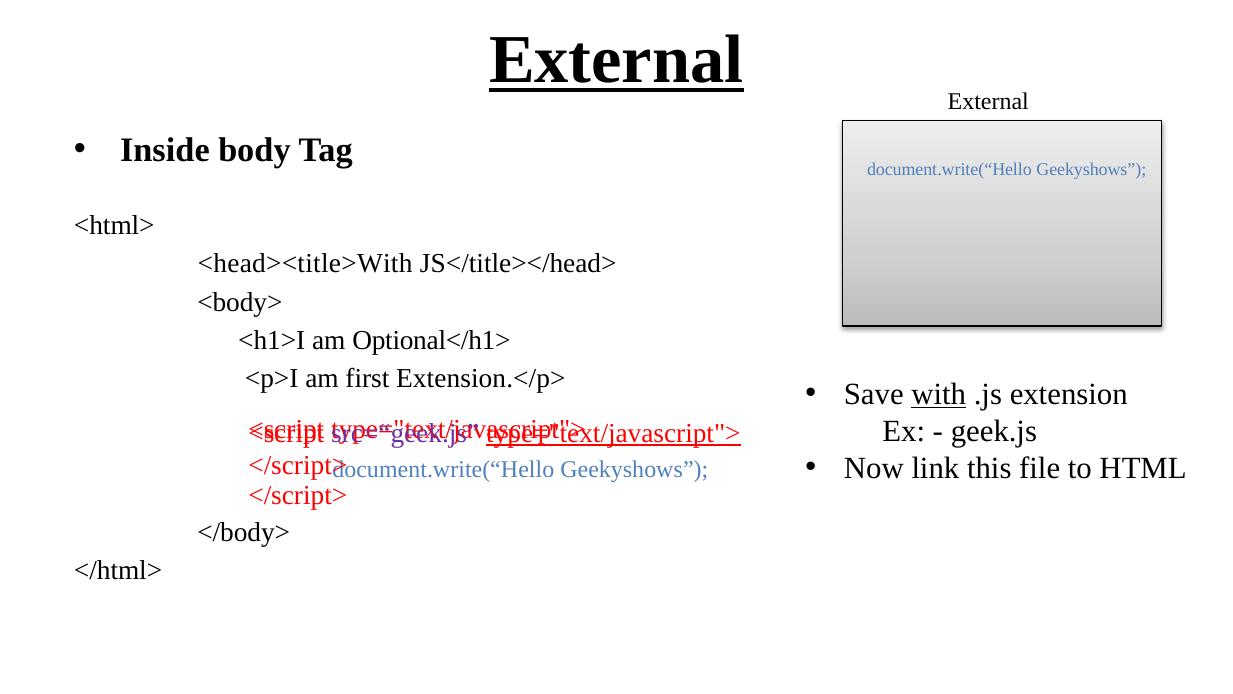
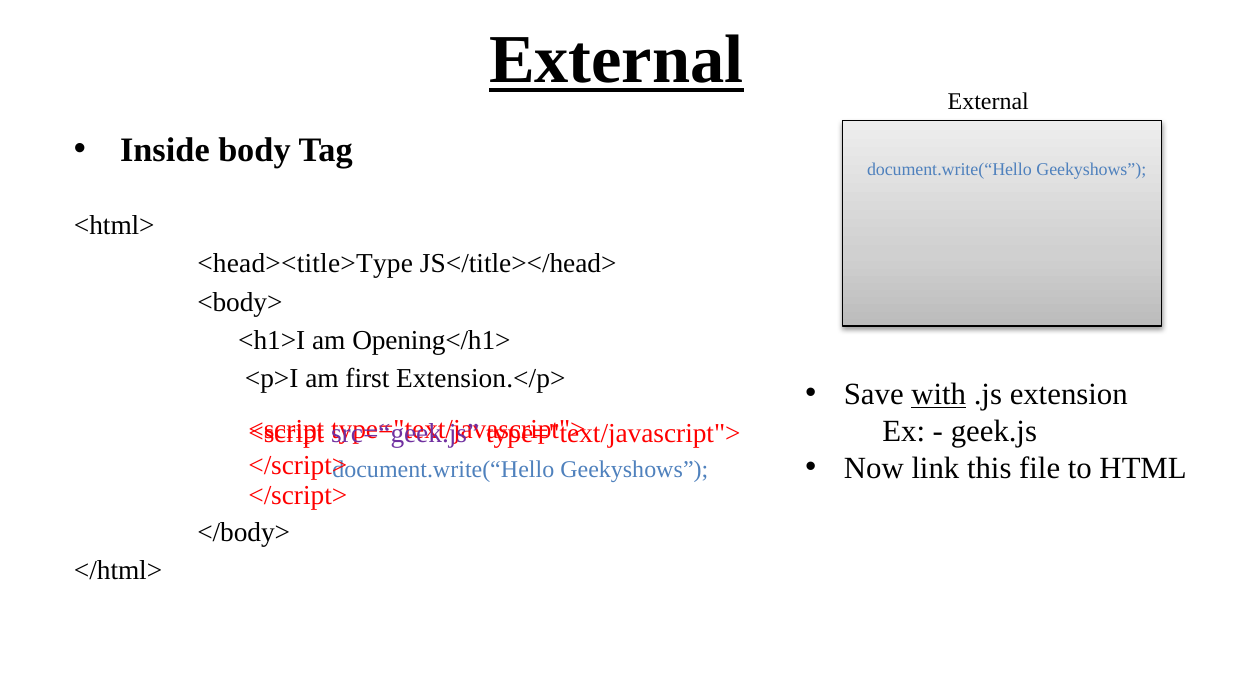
<head><title>With: <head><title>With -> <head><title>Type
Optional</h1>: Optional</h1> -> Opening</h1>
type="text/javascript"> at (613, 433) underline: present -> none
